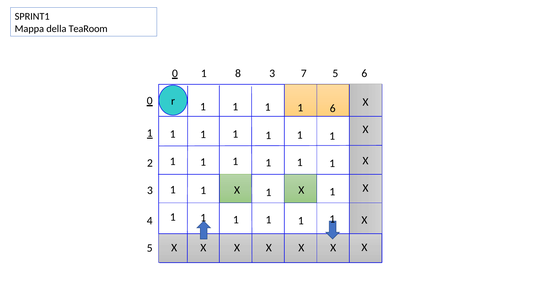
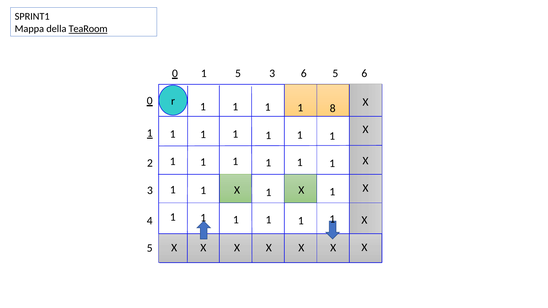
TeaRoom underline: none -> present
1 8: 8 -> 5
3 7: 7 -> 6
1 6: 6 -> 8
